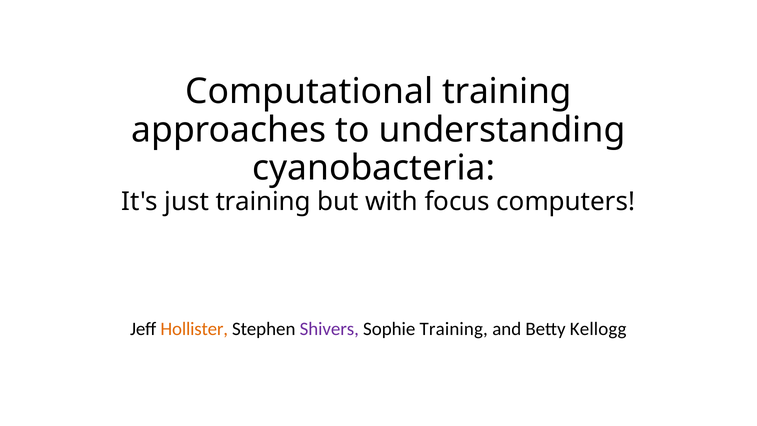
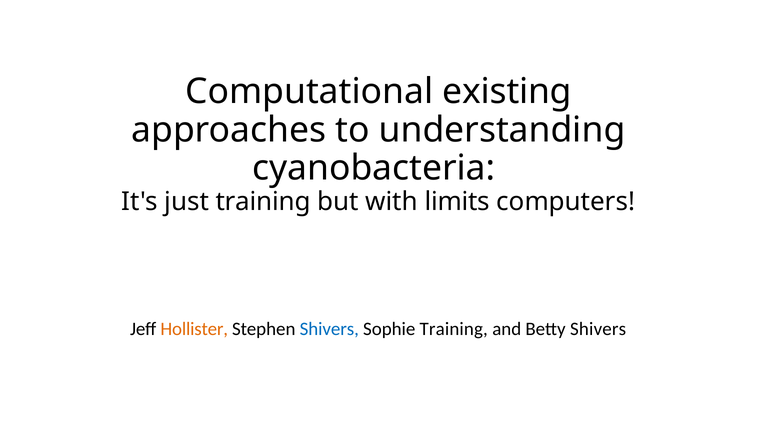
Computational training: training -> existing
focus: focus -> limits
Shivers at (329, 329) colour: purple -> blue
Betty Kellogg: Kellogg -> Shivers
